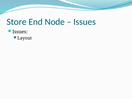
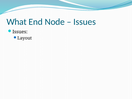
Store: Store -> What
